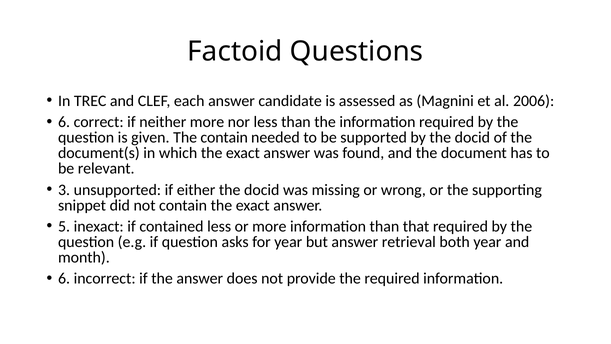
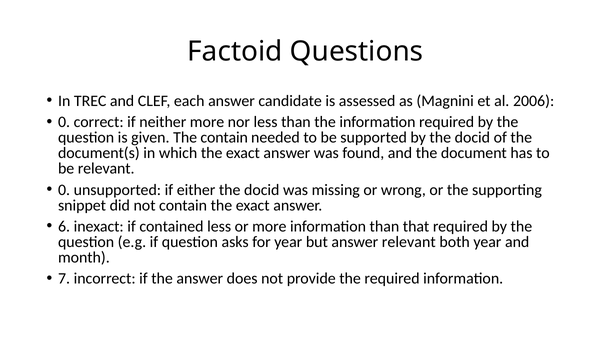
6 at (64, 122): 6 -> 0
3 at (64, 190): 3 -> 0
5: 5 -> 6
answer retrieval: retrieval -> relevant
6 at (64, 278): 6 -> 7
